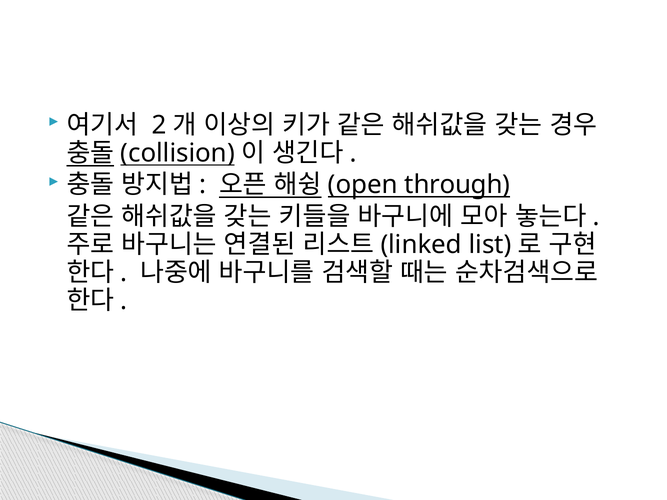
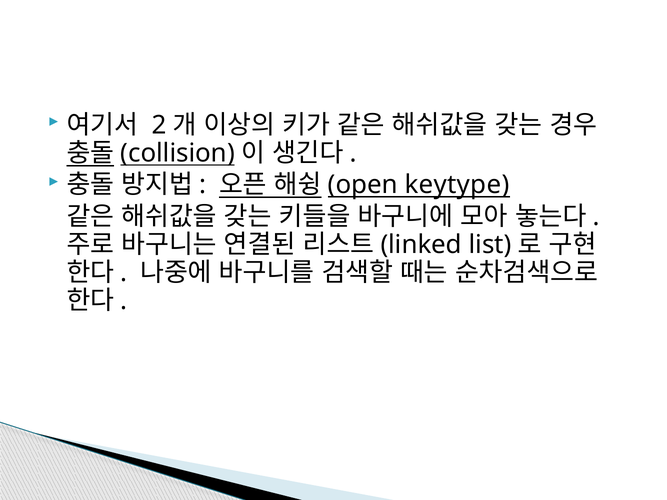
through: through -> keytype
